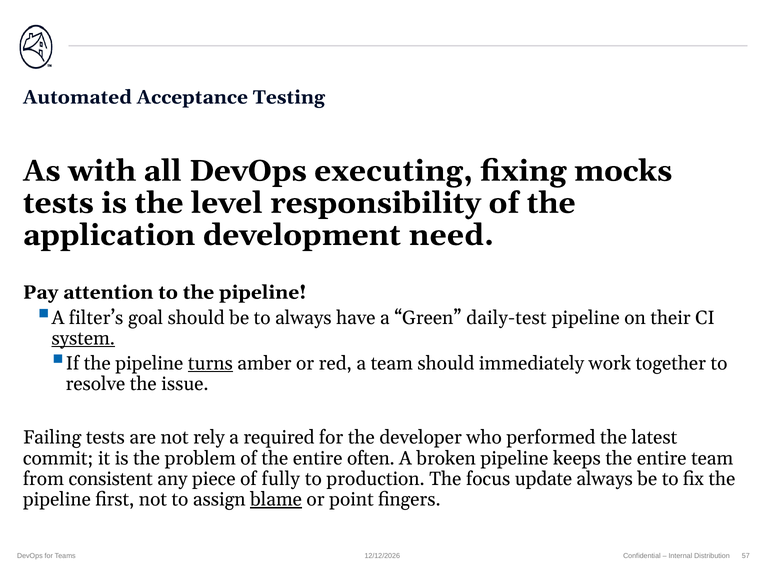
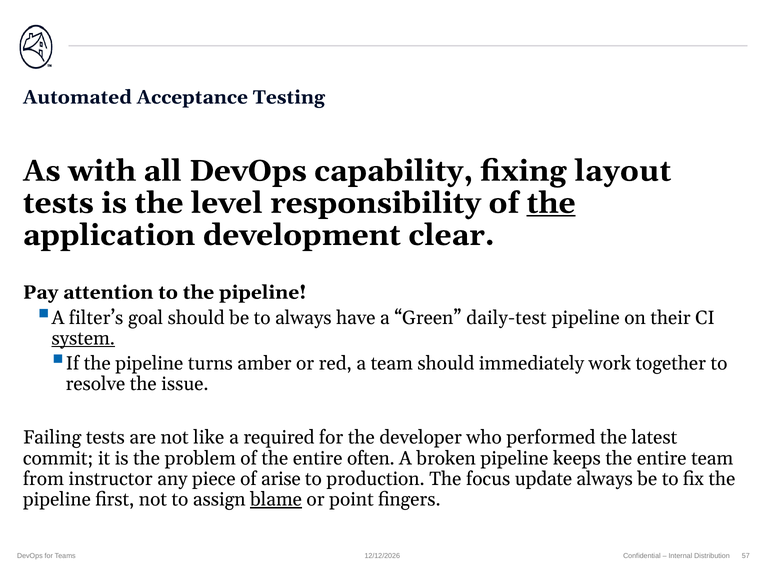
executing: executing -> capability
mocks: mocks -> layout
the at (551, 203) underline: none -> present
need: need -> clear
turns underline: present -> none
rely: rely -> like
consistent: consistent -> instructor
fully: fully -> arise
